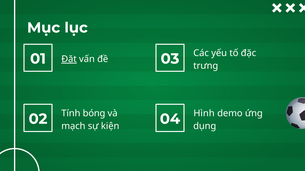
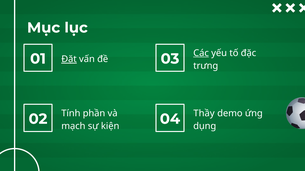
Các underline: none -> present
bóng: bóng -> phần
Hình: Hình -> Thầy
